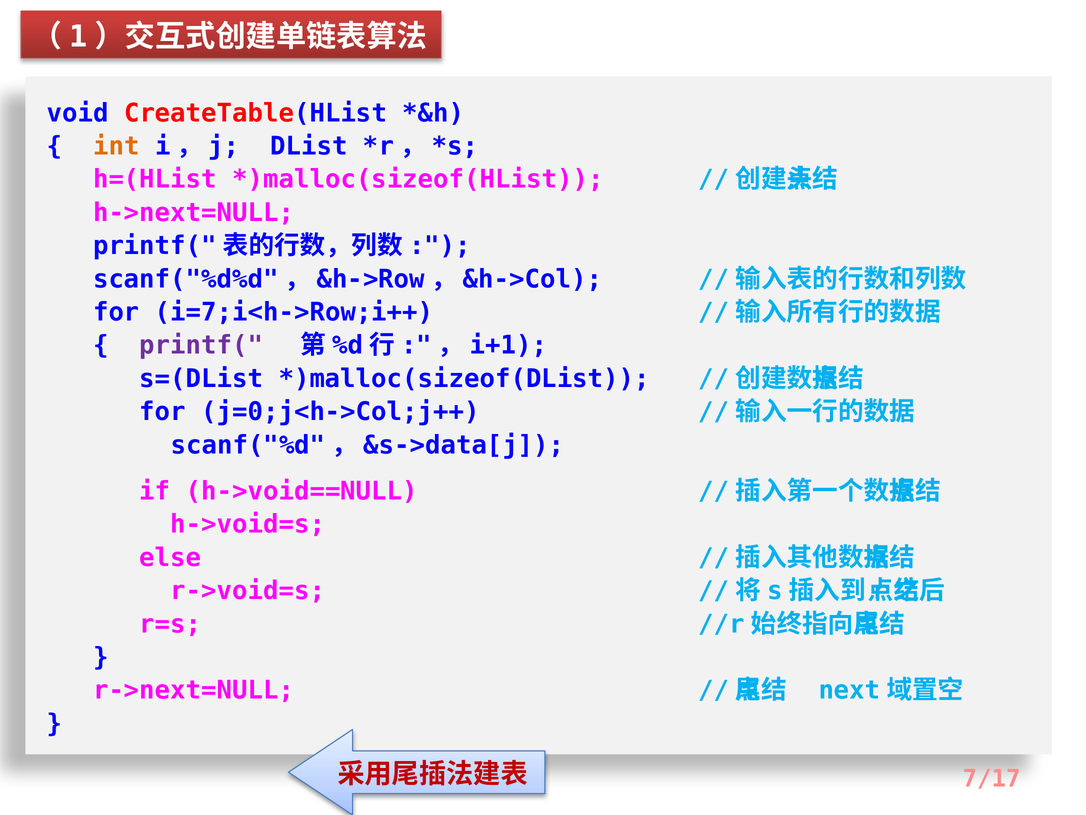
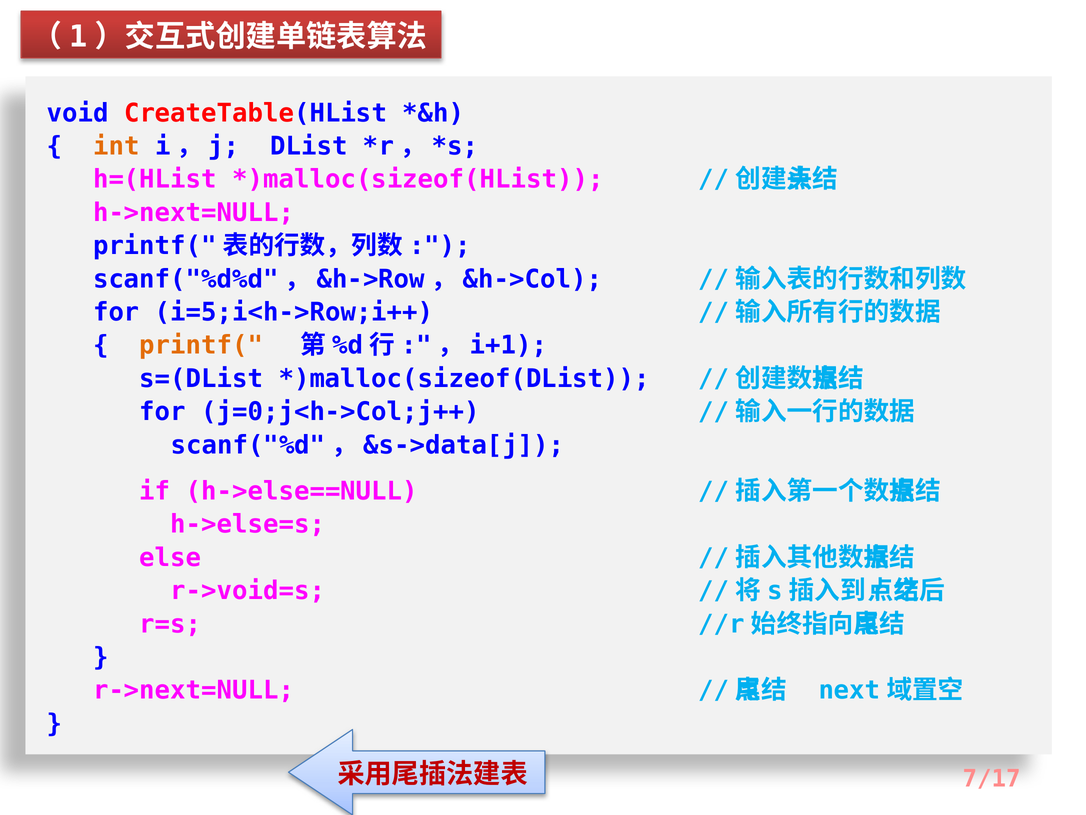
i=7;i<h->Row;i++: i=7;i<h->Row;i++ -> i=5;i<h->Row;i++
printf( colour: purple -> orange
h->void==NULL: h->void==NULL -> h->else==NULL
h->void=s: h->void=s -> h->else=s
